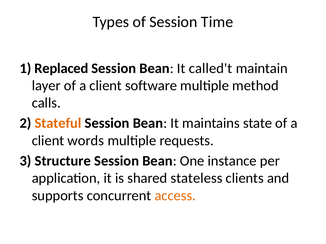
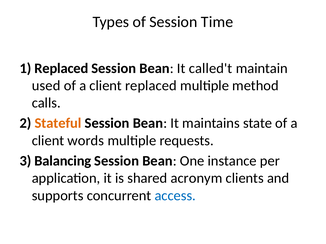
layer: layer -> used
client software: software -> replaced
Structure: Structure -> Balancing
stateless: stateless -> acronym
access colour: orange -> blue
